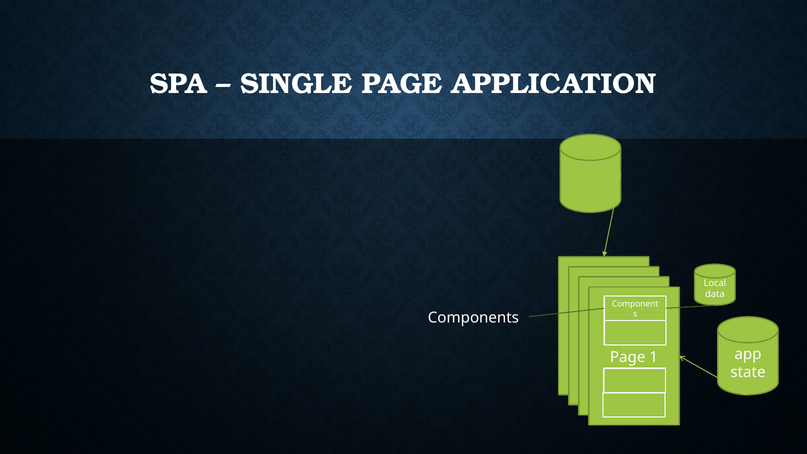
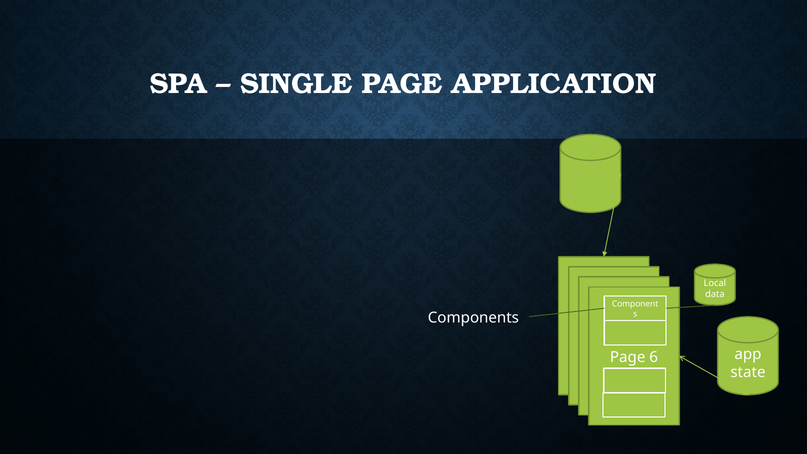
1 at (654, 357): 1 -> 6
